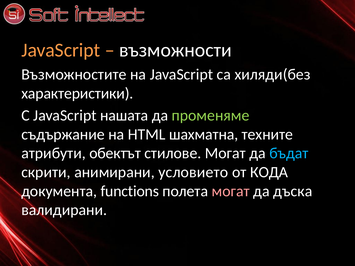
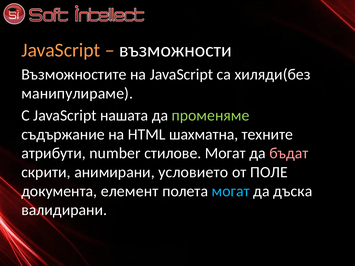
характеристики: характеристики -> манипулираме
обектът: обектът -> number
бъдат colour: light blue -> pink
КОДА: КОДА -> ПОЛЕ
functions: functions -> елемент
могат at (231, 191) colour: pink -> light blue
